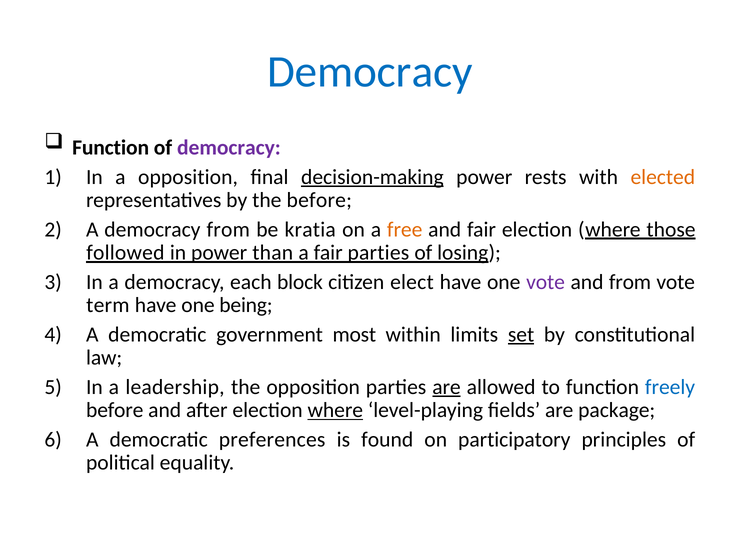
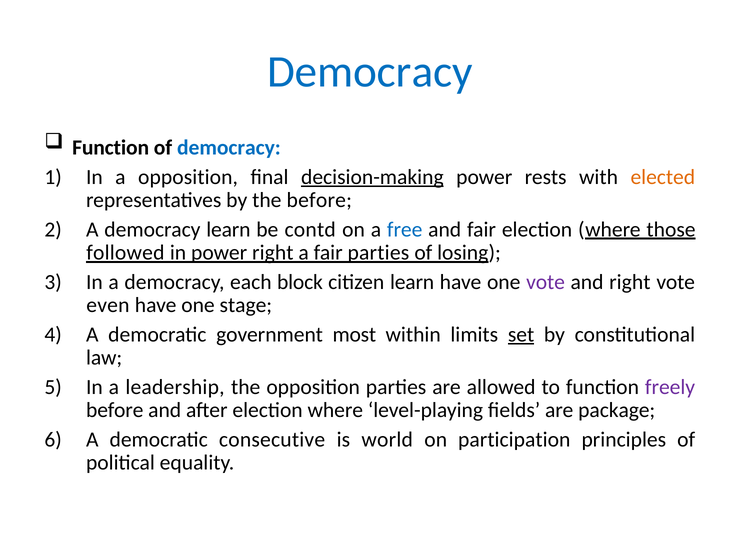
democracy at (229, 148) colour: purple -> blue
democracy from: from -> learn
kratia: kratia -> contd
free colour: orange -> blue
power than: than -> right
citizen elect: elect -> learn
and from: from -> right
term: term -> even
being: being -> stage
are at (447, 387) underline: present -> none
freely colour: blue -> purple
where at (335, 410) underline: present -> none
preferences: preferences -> consecutive
found: found -> world
participatory: participatory -> participation
